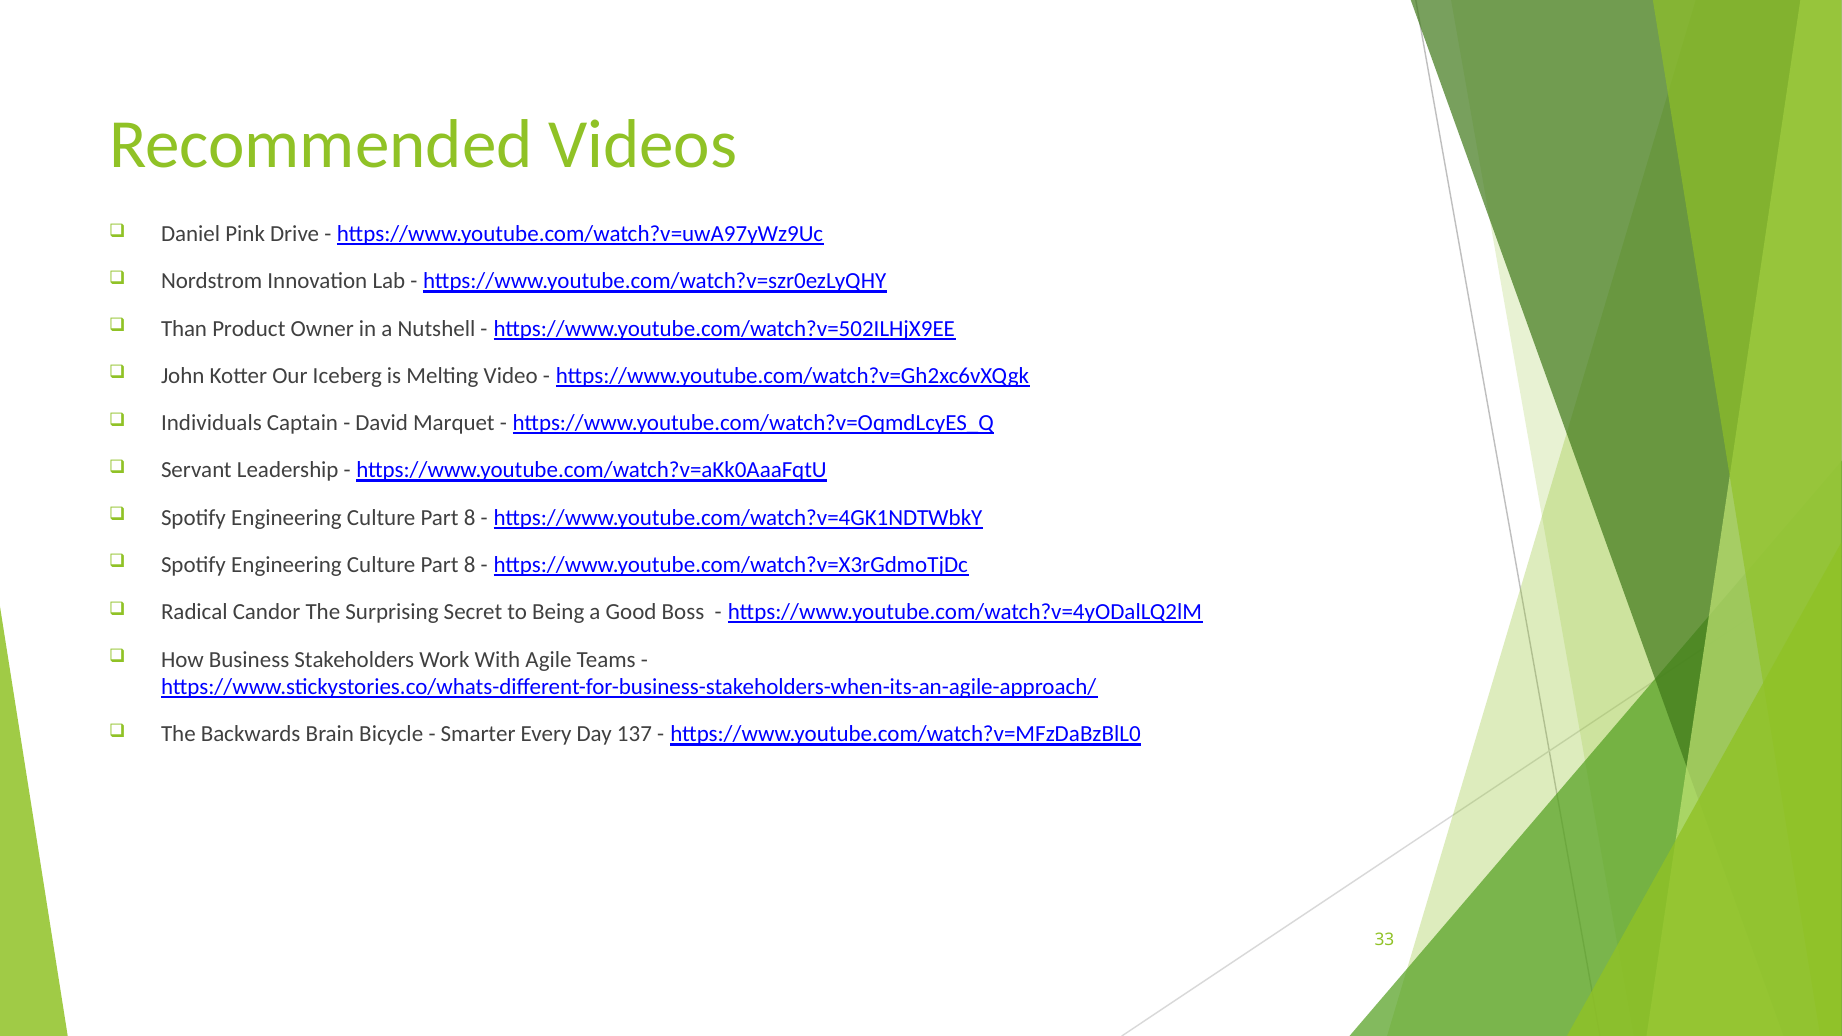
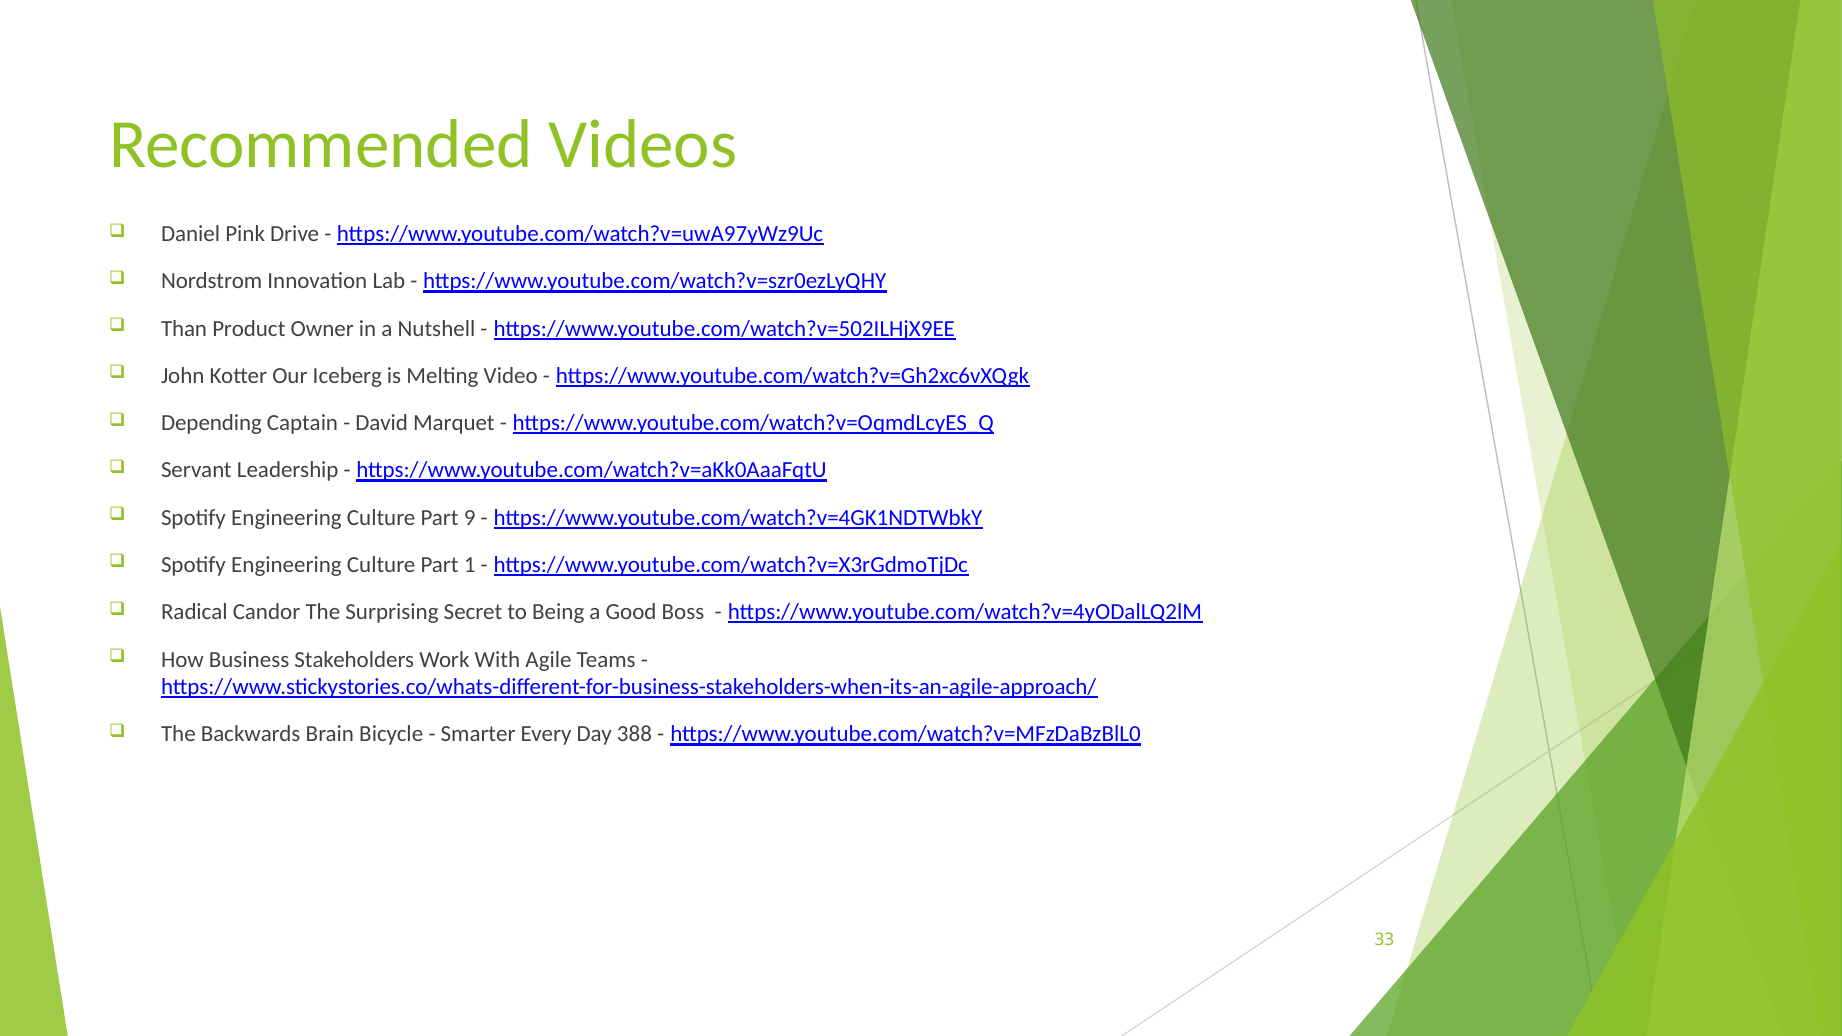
Individuals: Individuals -> Depending
8 at (470, 518): 8 -> 9
8 at (470, 565): 8 -> 1
137: 137 -> 388
